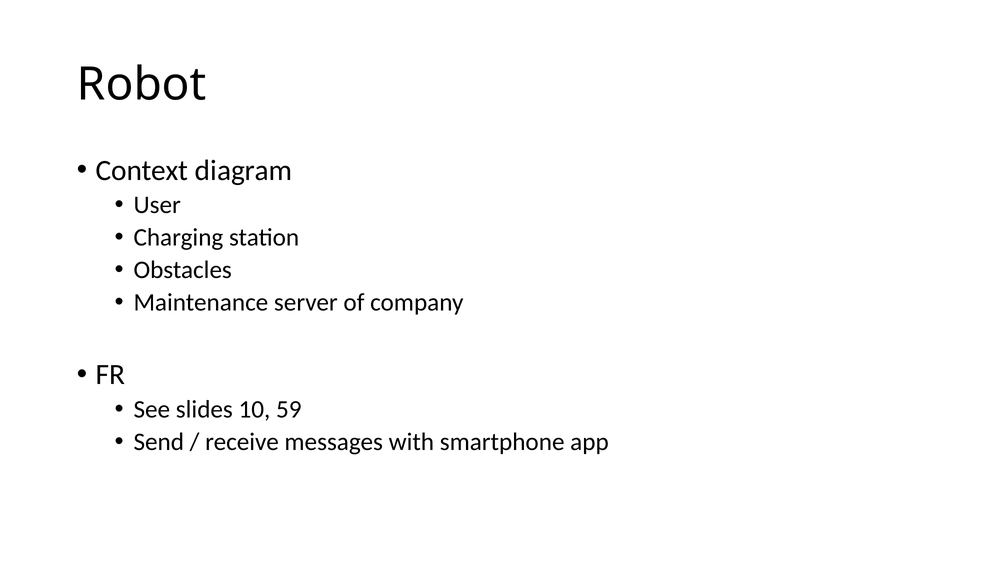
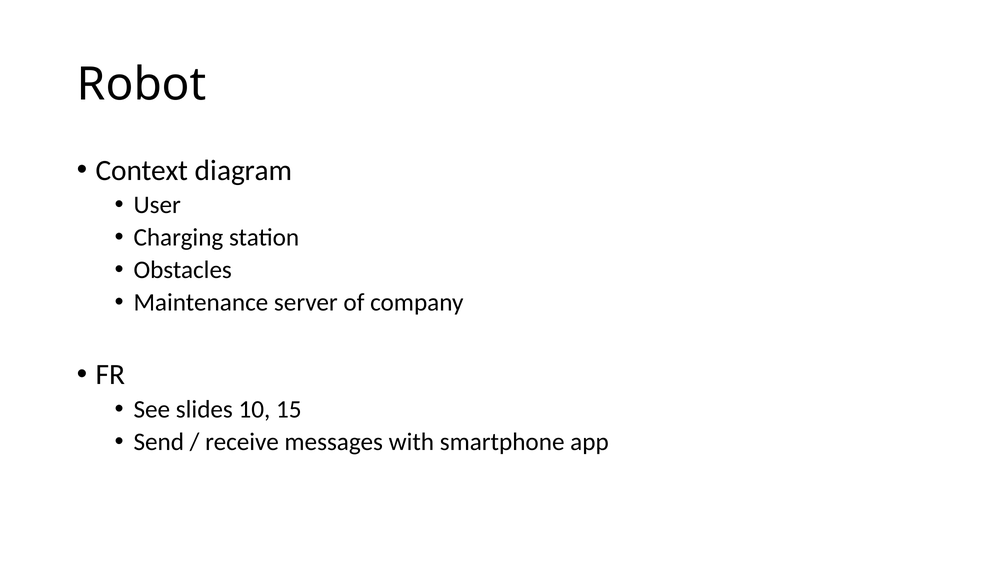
59: 59 -> 15
